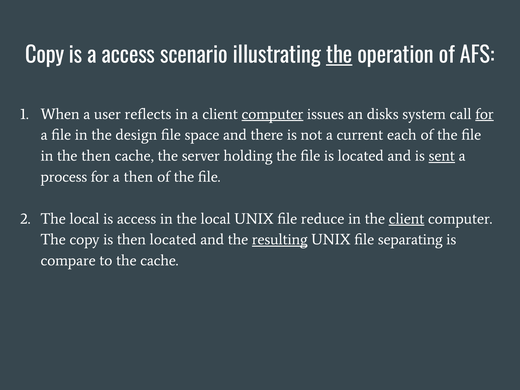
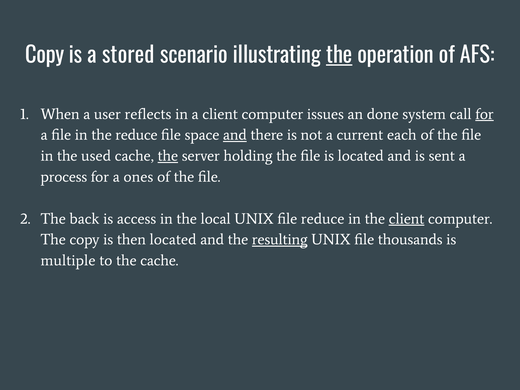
a access: access -> stored
computer at (272, 114) underline: present -> none
disks: disks -> done
the design: design -> reduce
and at (235, 135) underline: none -> present
the then: then -> used
the at (168, 156) underline: none -> present
sent underline: present -> none
a then: then -> ones
local at (85, 219): local -> back
separating: separating -> thousands
compare: compare -> multiple
